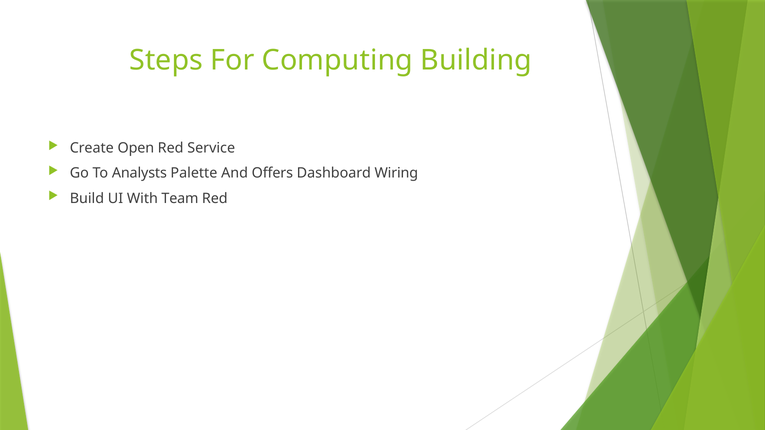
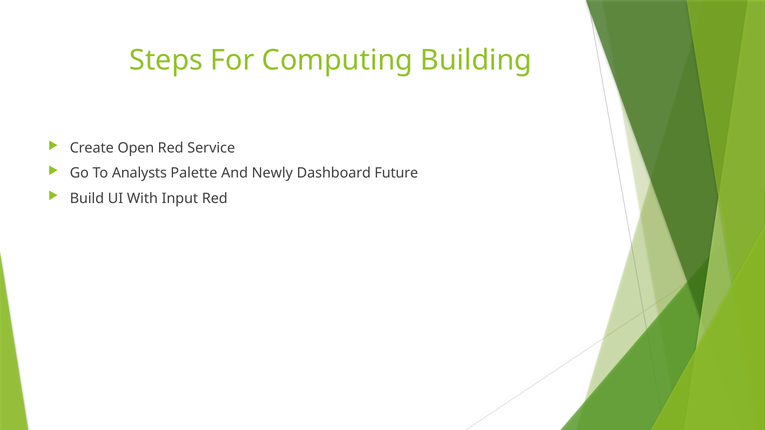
Offers: Offers -> Newly
Wiring: Wiring -> Future
Team: Team -> Input
